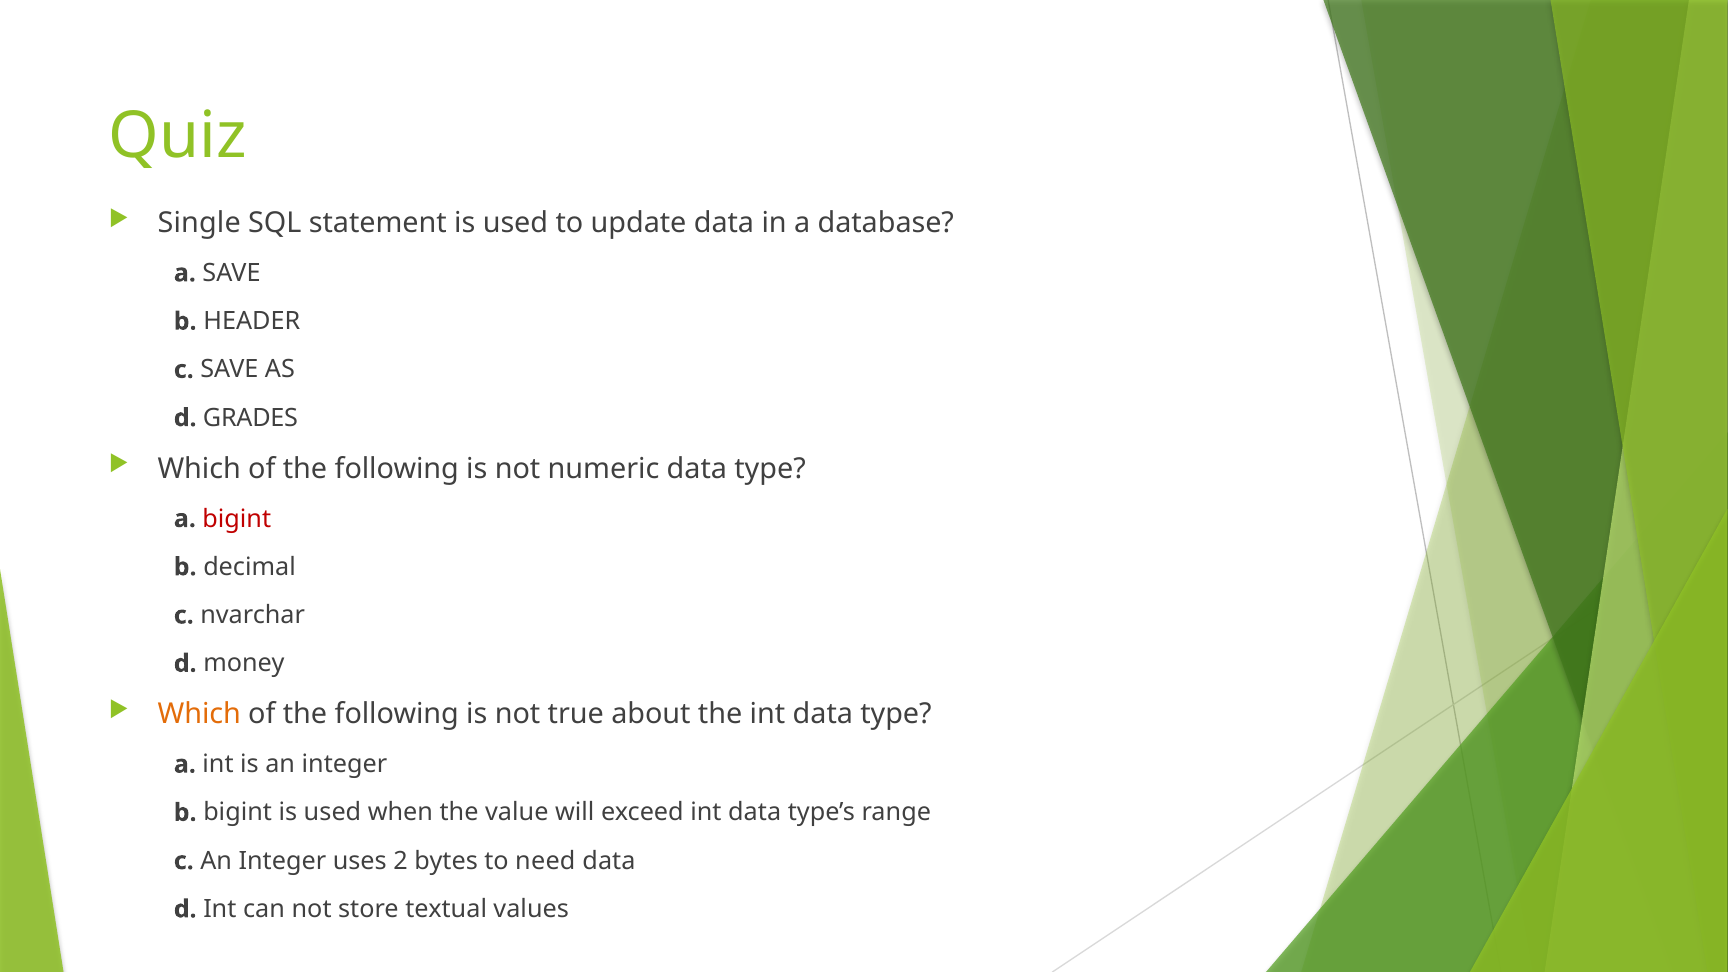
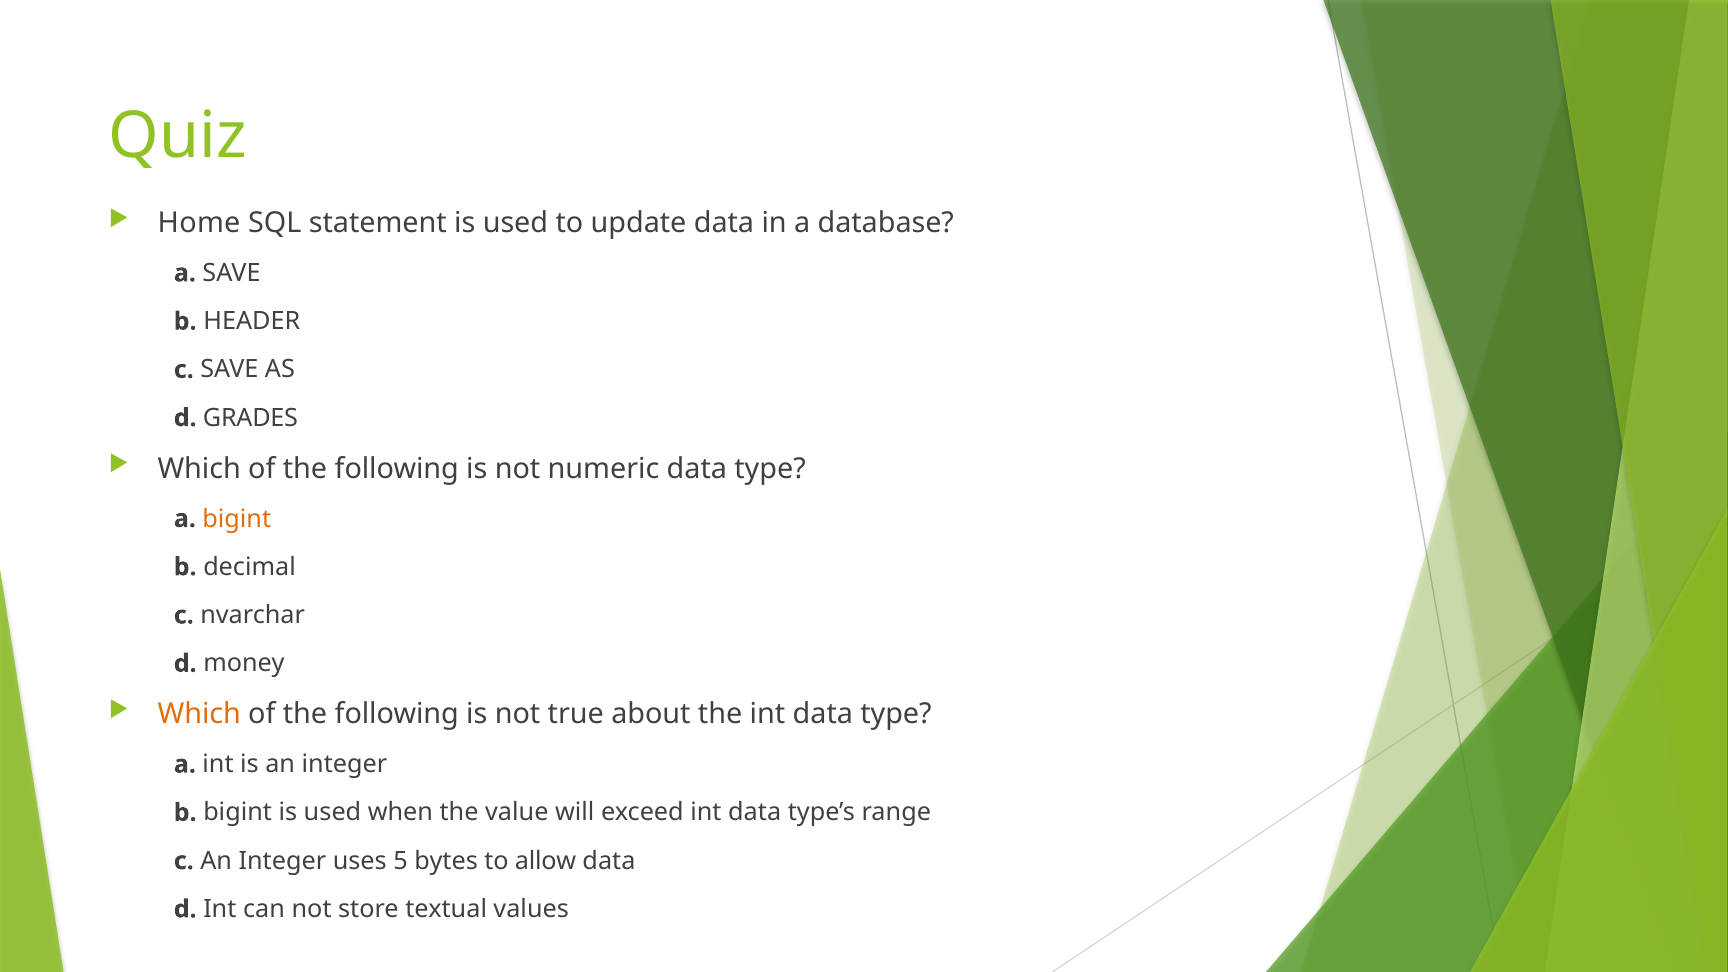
Single: Single -> Home
bigint at (237, 519) colour: red -> orange
2: 2 -> 5
need: need -> allow
